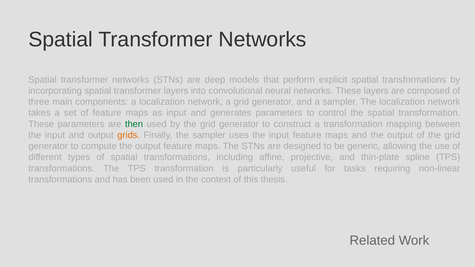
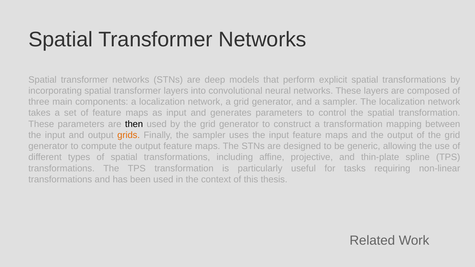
then colour: green -> black
